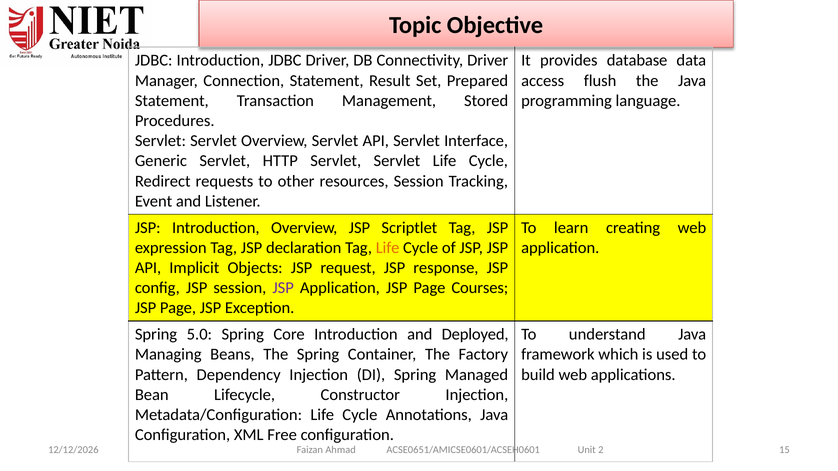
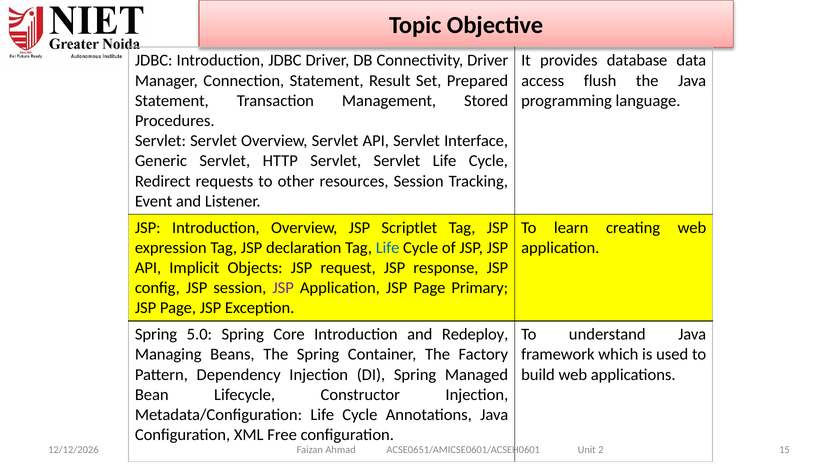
Life at (388, 248) colour: orange -> blue
Courses: Courses -> Primary
Deployed: Deployed -> Redeploy
